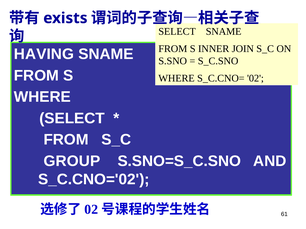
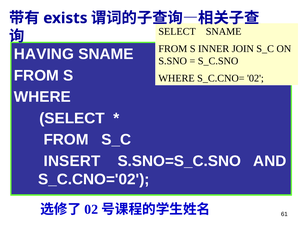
GROUP: GROUP -> INSERT
